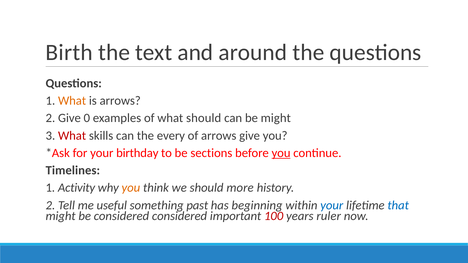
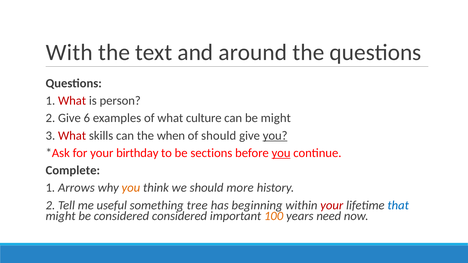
Birth: Birth -> With
What at (72, 101) colour: orange -> red
is arrows: arrows -> person
0: 0 -> 6
what should: should -> culture
every: every -> when
of arrows: arrows -> should
you at (275, 136) underline: none -> present
Timelines: Timelines -> Complete
Activity: Activity -> Arrows
past: past -> tree
your at (332, 205) colour: blue -> red
100 colour: red -> orange
ruler: ruler -> need
